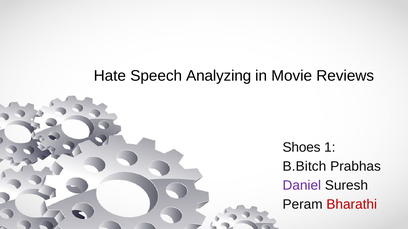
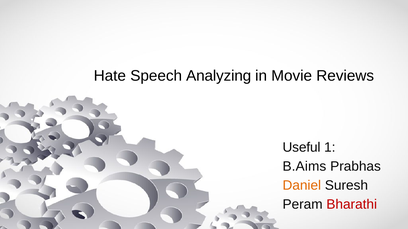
Shoes: Shoes -> Useful
B.Bitch: B.Bitch -> B.Aims
Daniel colour: purple -> orange
